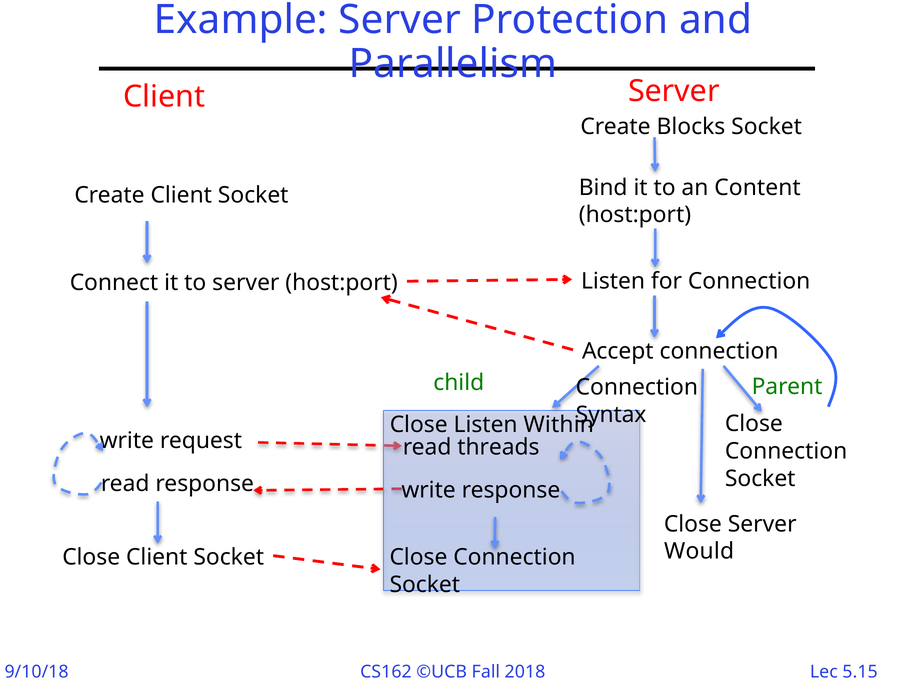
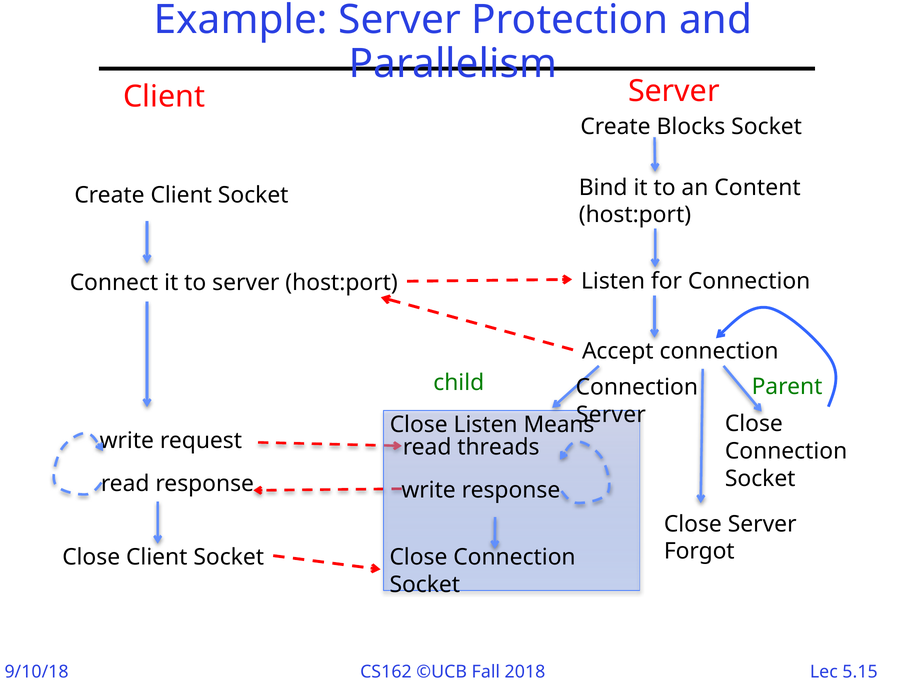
Syntax at (611, 414): Syntax -> Server
Within: Within -> Means
Would: Would -> Forgot
